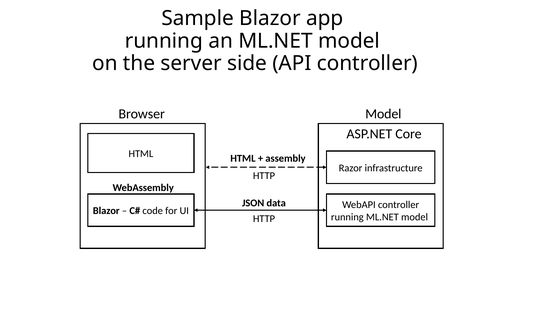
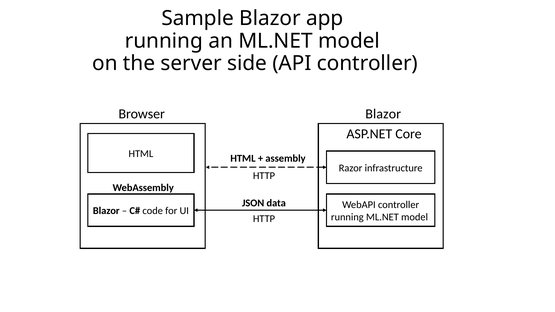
Model at (383, 114): Model -> Blazor
